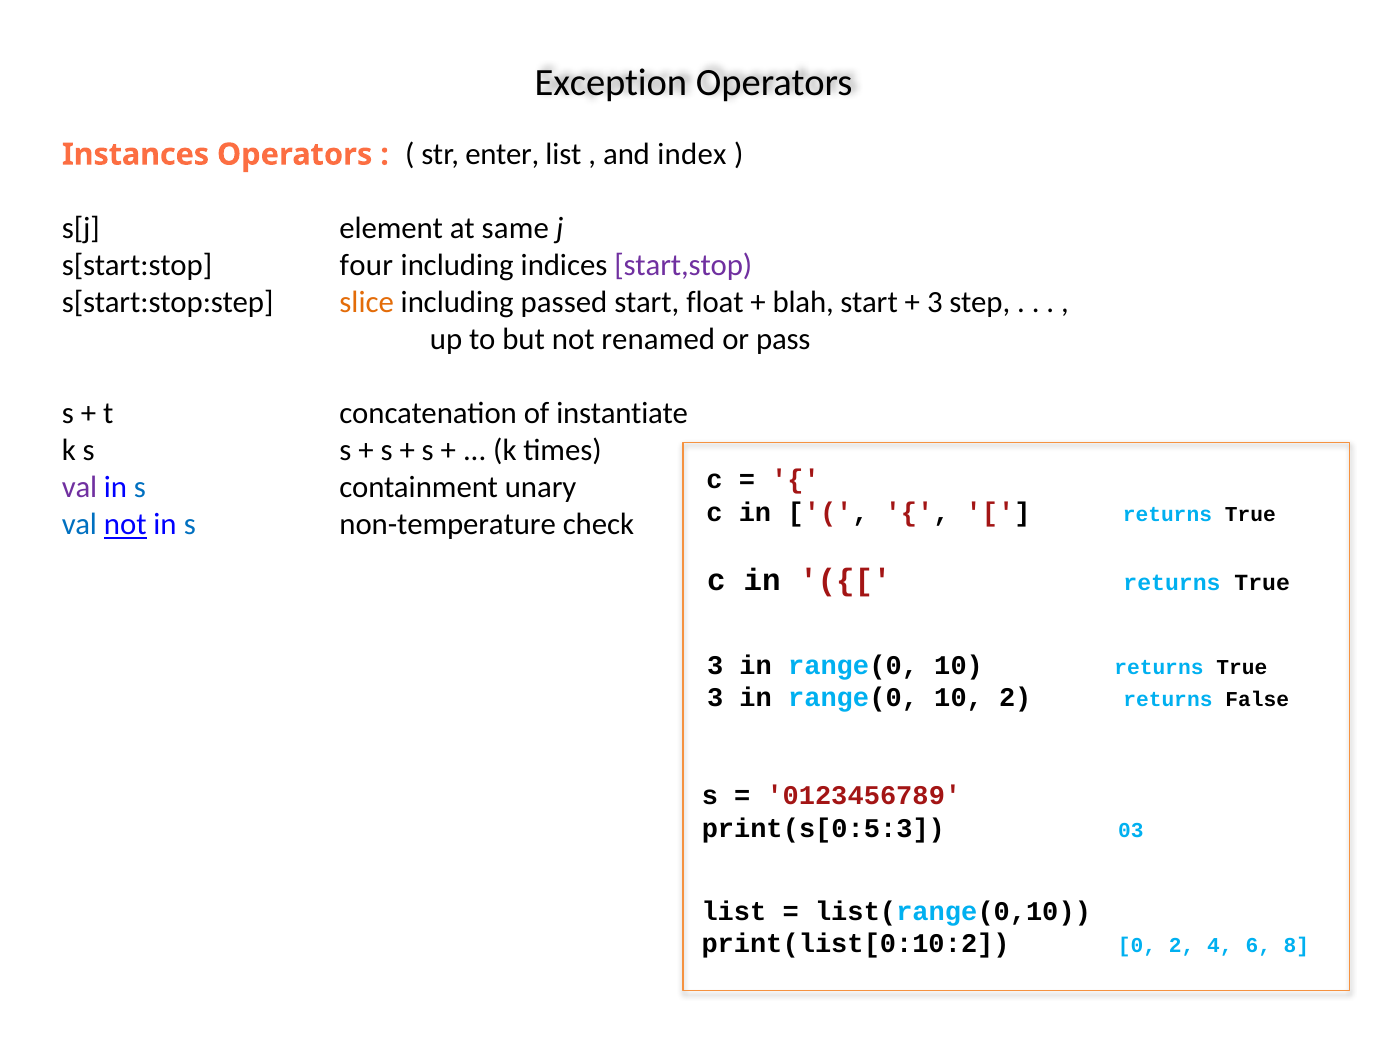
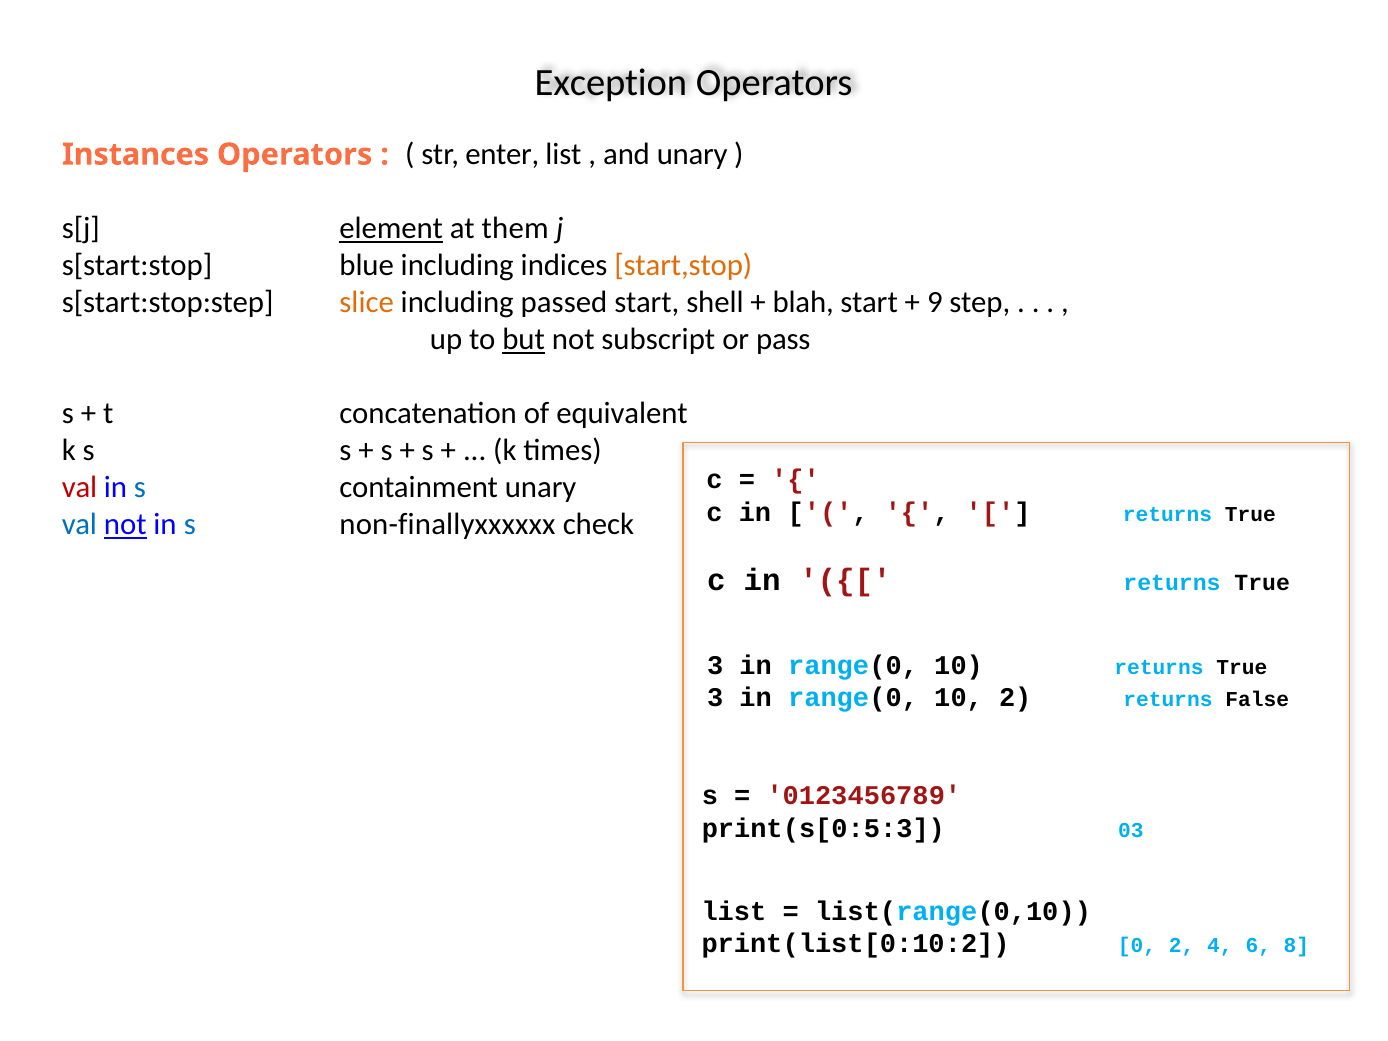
and index: index -> unary
element underline: none -> present
same: same -> them
four: four -> blue
start,stop colour: purple -> orange
float: float -> shell
3 at (935, 302): 3 -> 9
but underline: none -> present
renamed: renamed -> subscript
instantiate: instantiate -> equivalent
val at (79, 487) colour: purple -> red
non-temperature: non-temperature -> non-finallyxxxxxx
